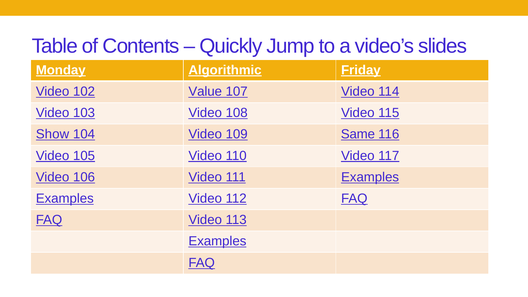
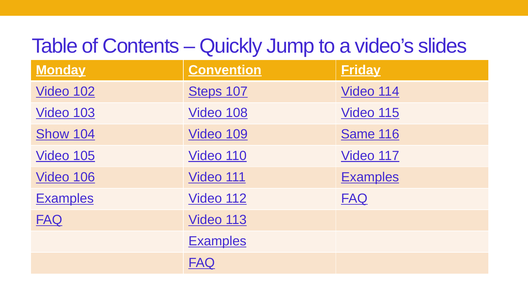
Algorithmic: Algorithmic -> Convention
Value: Value -> Steps
